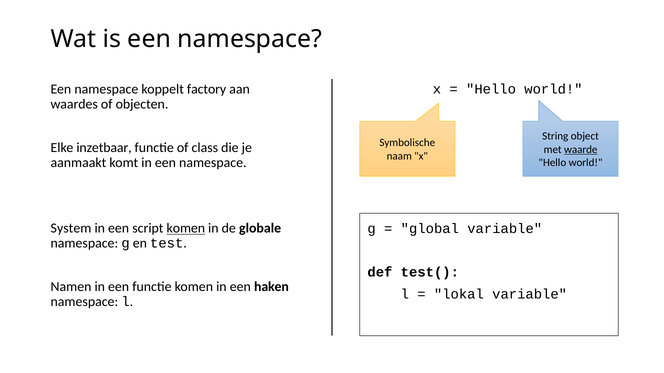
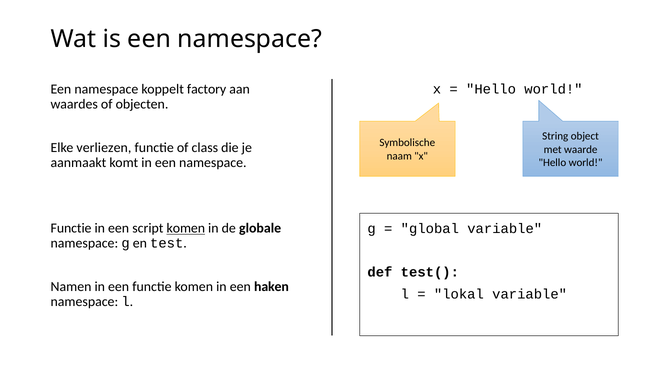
inzetbaar: inzetbaar -> verliezen
waarde underline: present -> none
System at (71, 229): System -> Functie
